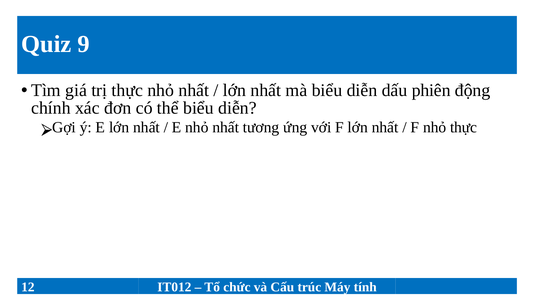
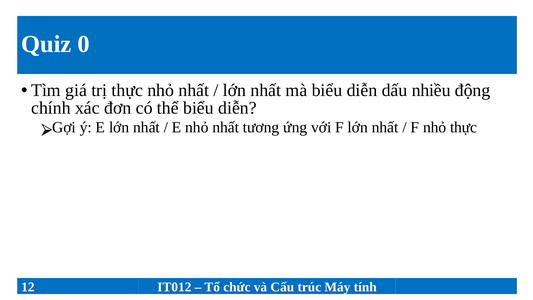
9: 9 -> 0
phiên: phiên -> nhiều
